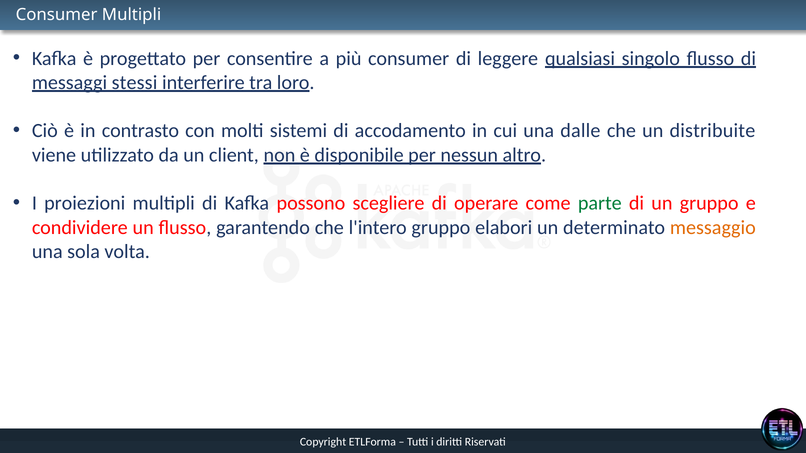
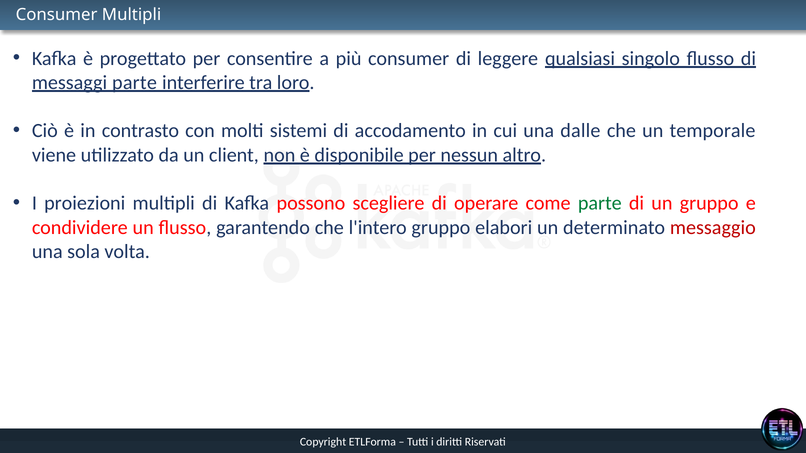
messaggi stessi: stessi -> parte
distribuite: distribuite -> temporale
messaggio colour: orange -> red
